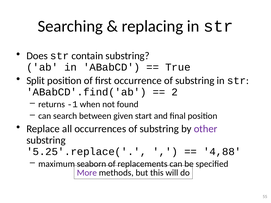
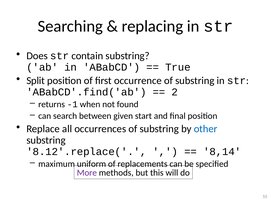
other colour: purple -> blue
5.25'.replace(: 5.25'.replace( -> 8.12'.replace(
4,88: 4,88 -> 8,14
seaborn: seaborn -> uniform
